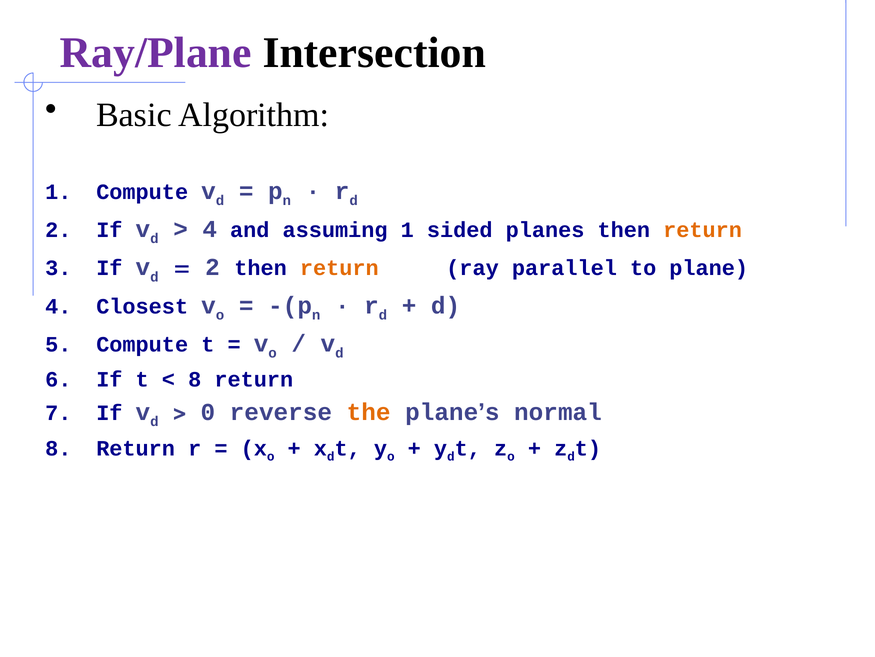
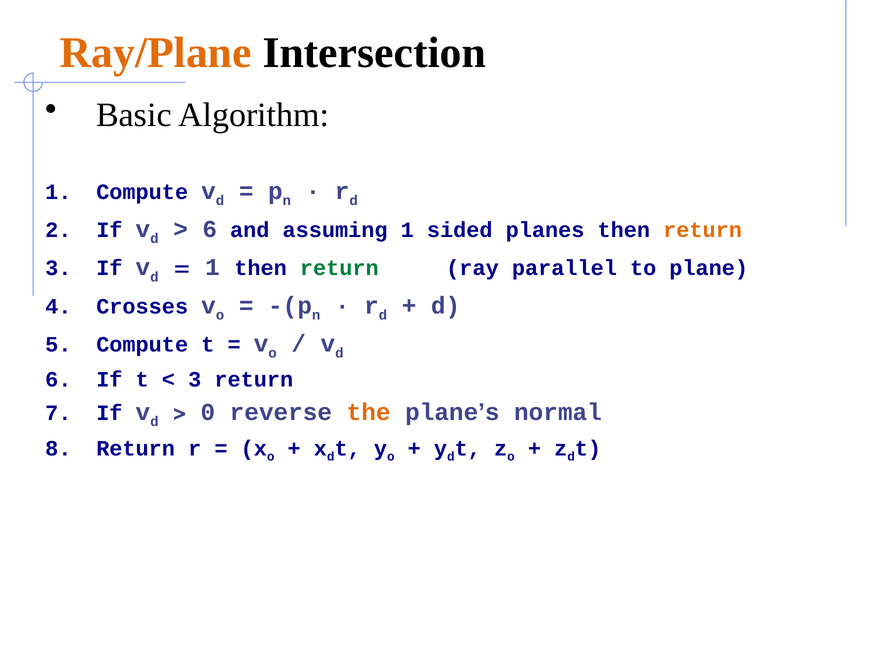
Ray/Plane colour: purple -> orange
4 at (210, 229): 4 -> 6
2 at (212, 267): 2 -> 1
return at (339, 268) colour: orange -> green
Closest: Closest -> Crosses
8 at (195, 379): 8 -> 3
